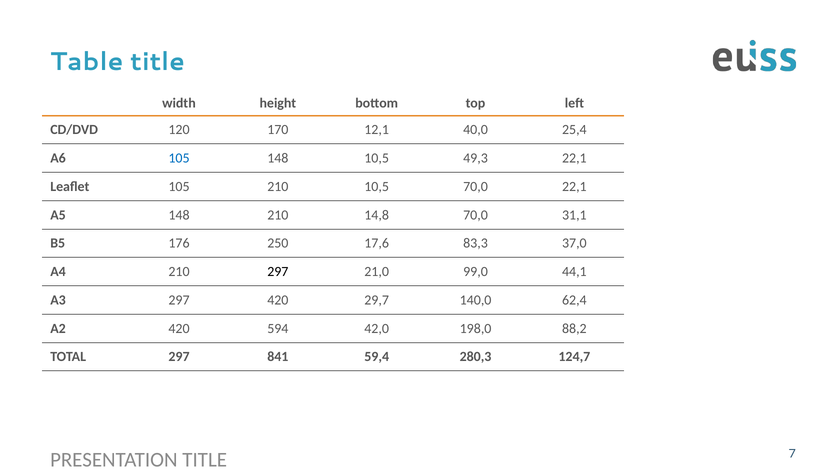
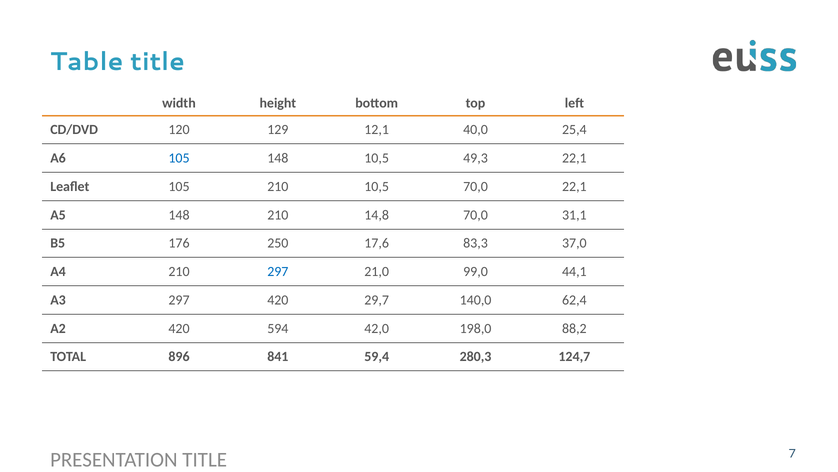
170: 170 -> 129
297 at (278, 271) colour: black -> blue
TOTAL 297: 297 -> 896
